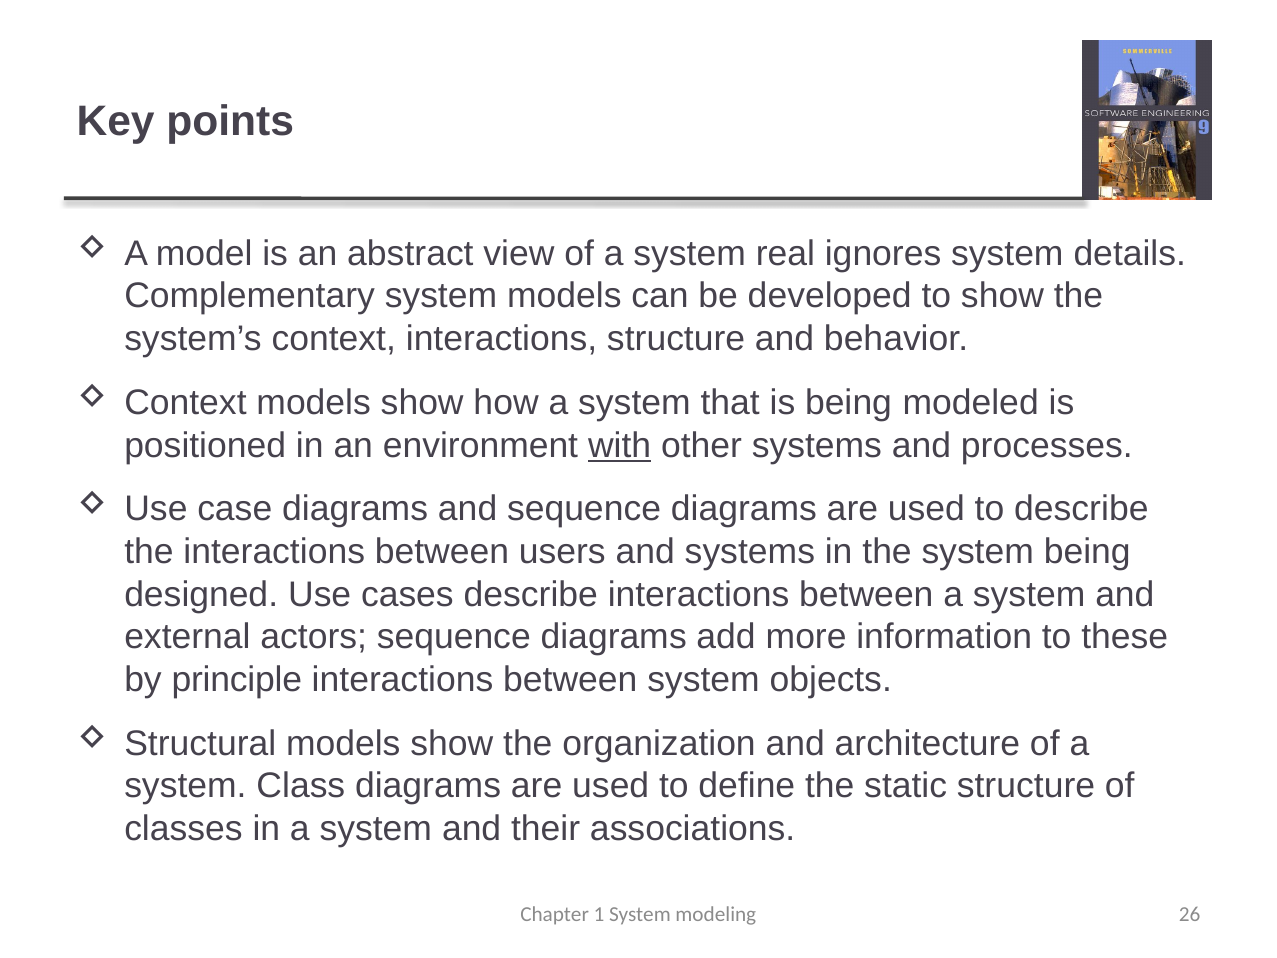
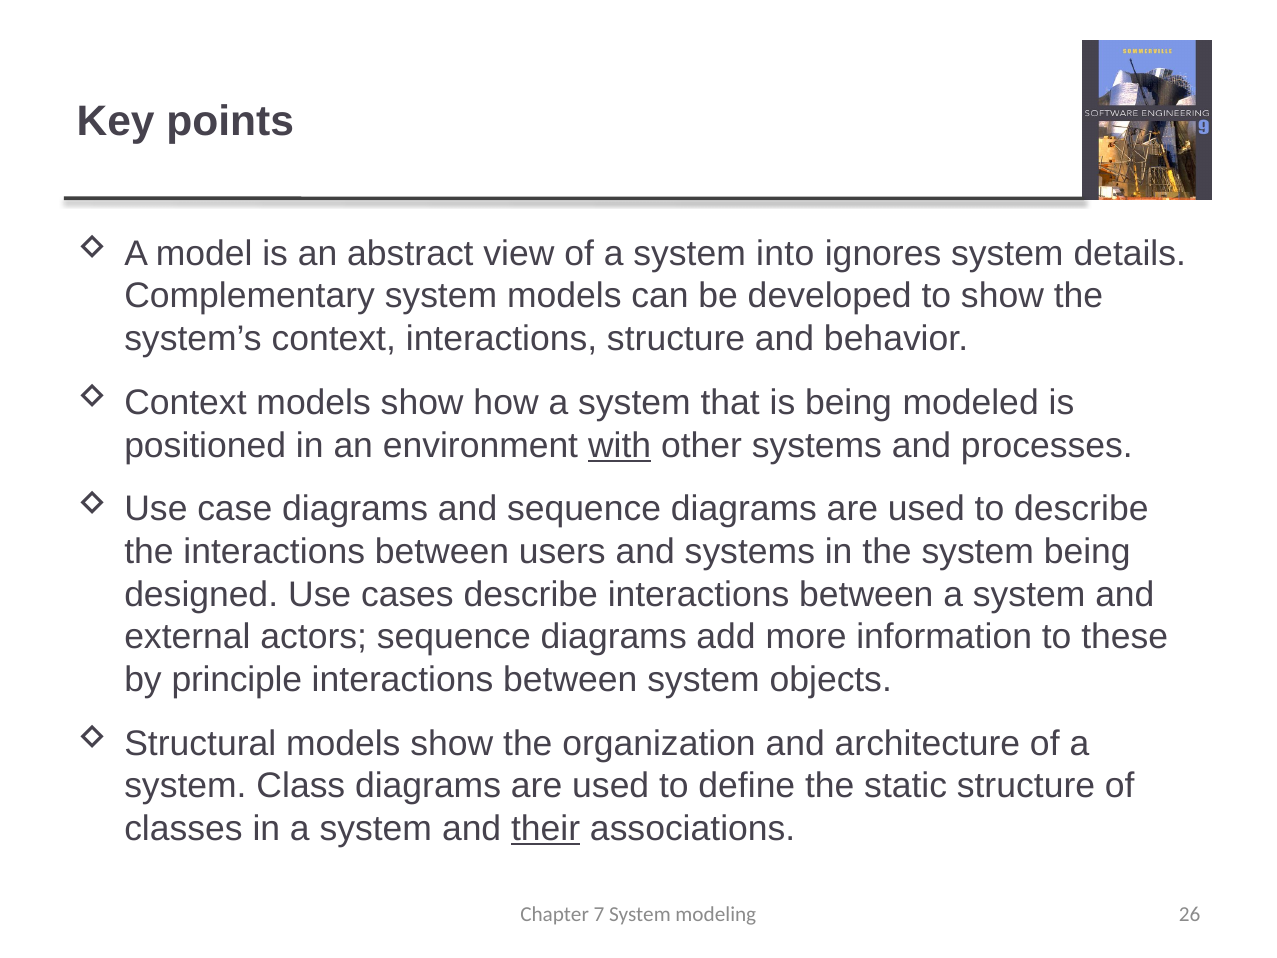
real: real -> into
their underline: none -> present
1: 1 -> 7
